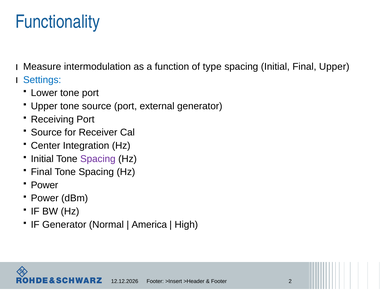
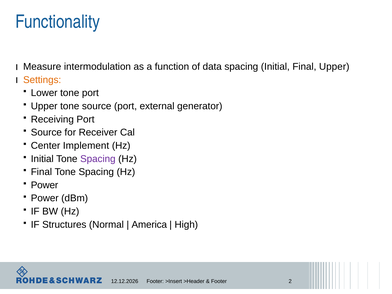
type: type -> data
Settings colour: blue -> orange
Integration: Integration -> Implement
IF Generator: Generator -> Structures
